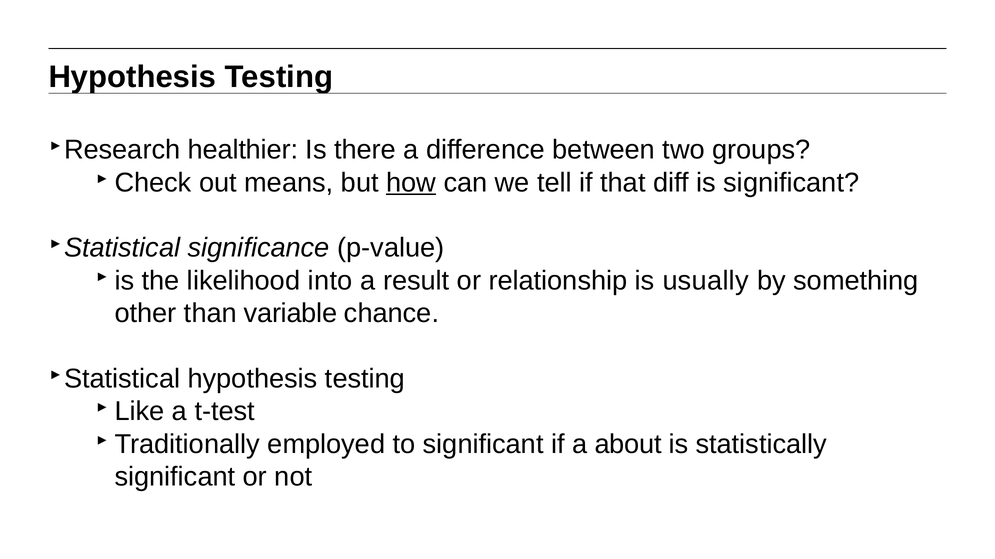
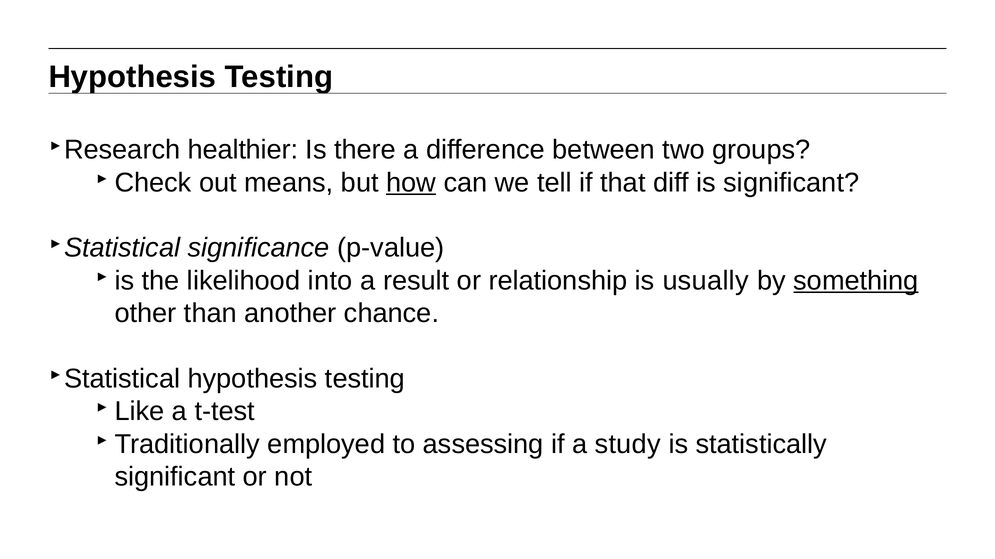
something underline: none -> present
variable: variable -> another
to significant: significant -> assessing
about: about -> study
